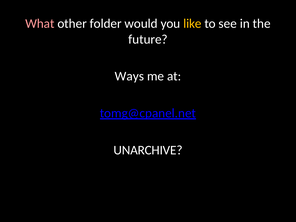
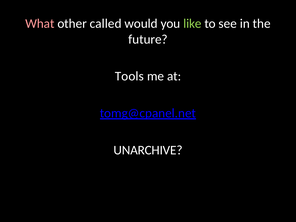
folder: folder -> called
like colour: yellow -> light green
Ways: Ways -> Tools
